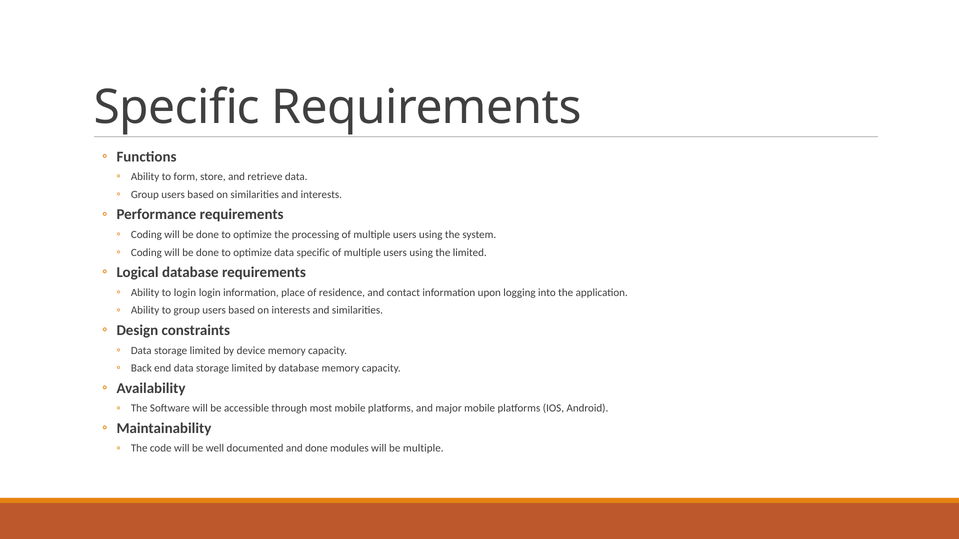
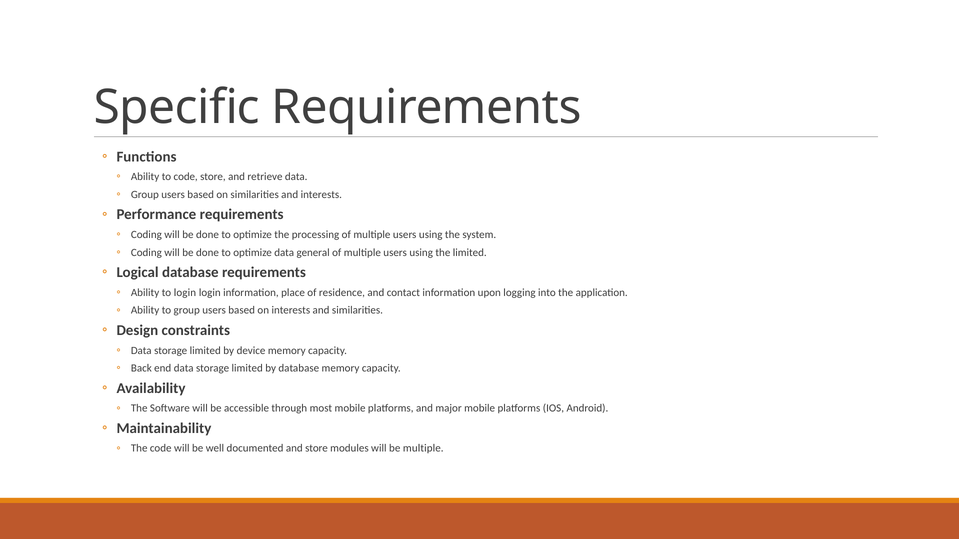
to form: form -> code
data specific: specific -> general
and done: done -> store
